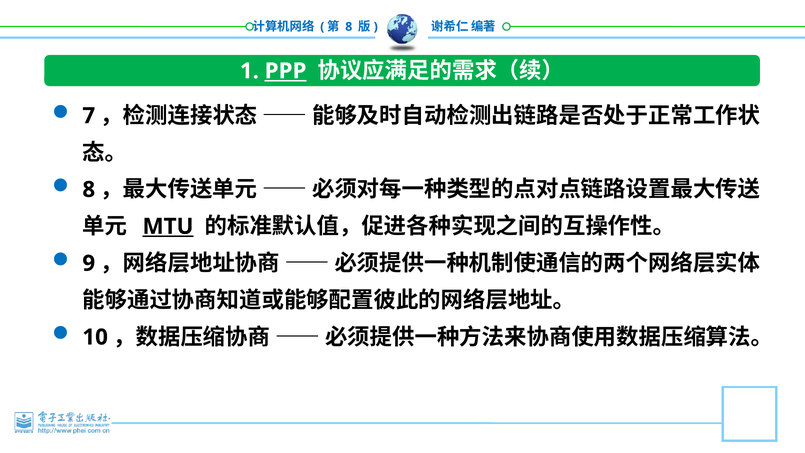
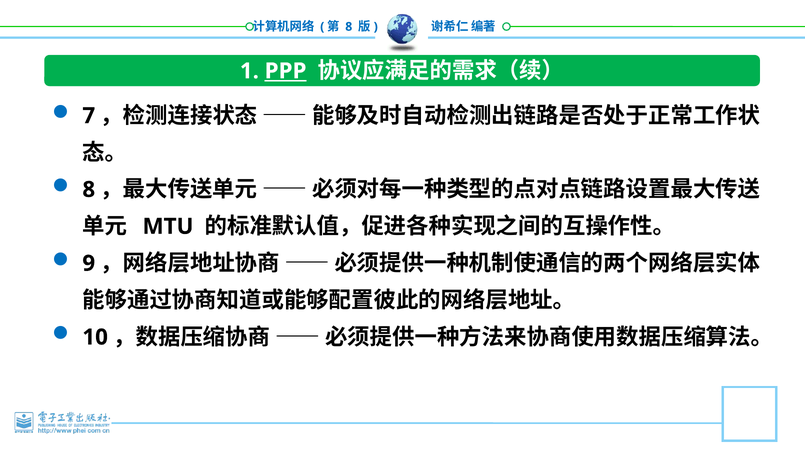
MTU underline: present -> none
